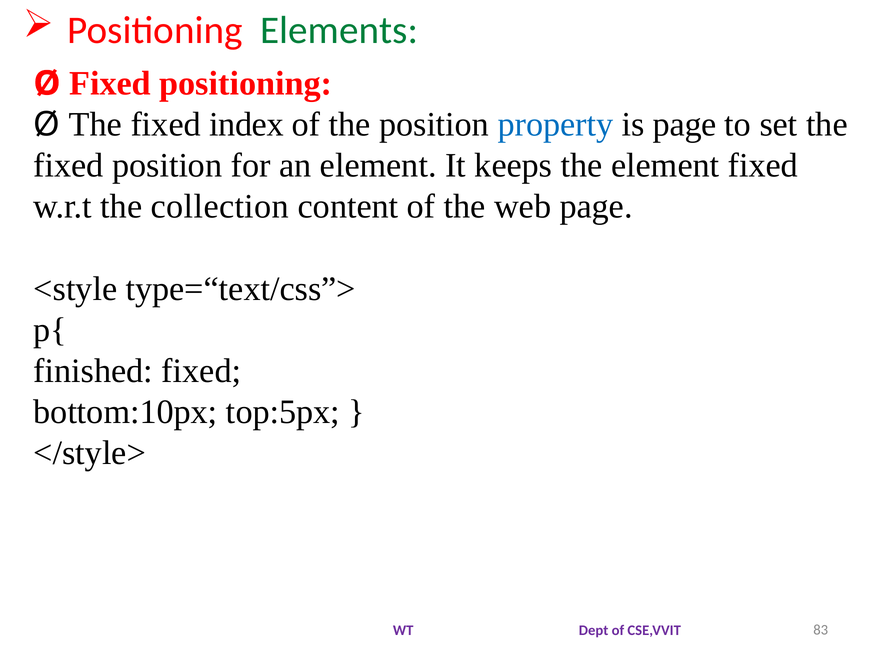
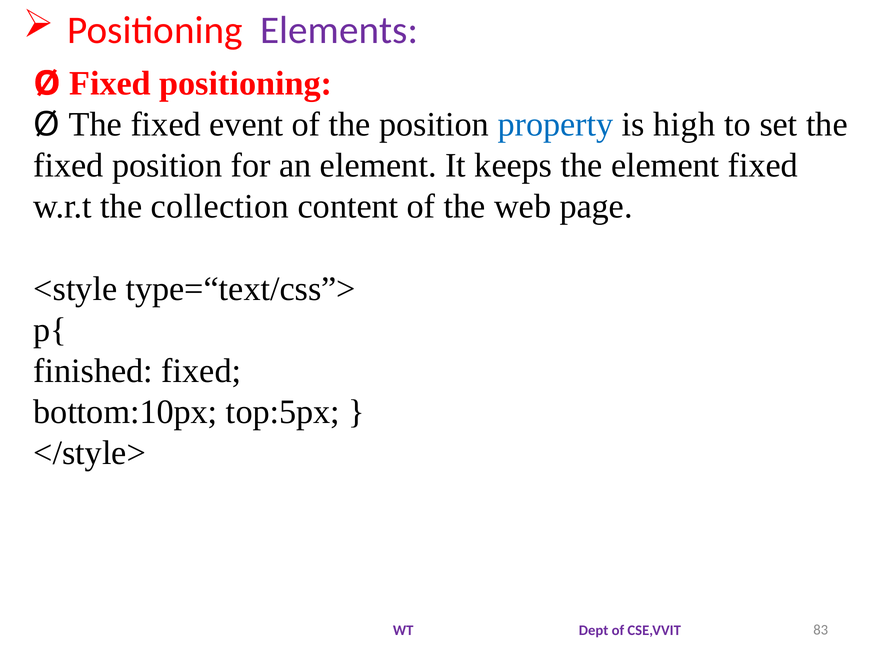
Elements colour: green -> purple
index: index -> event
is page: page -> high
